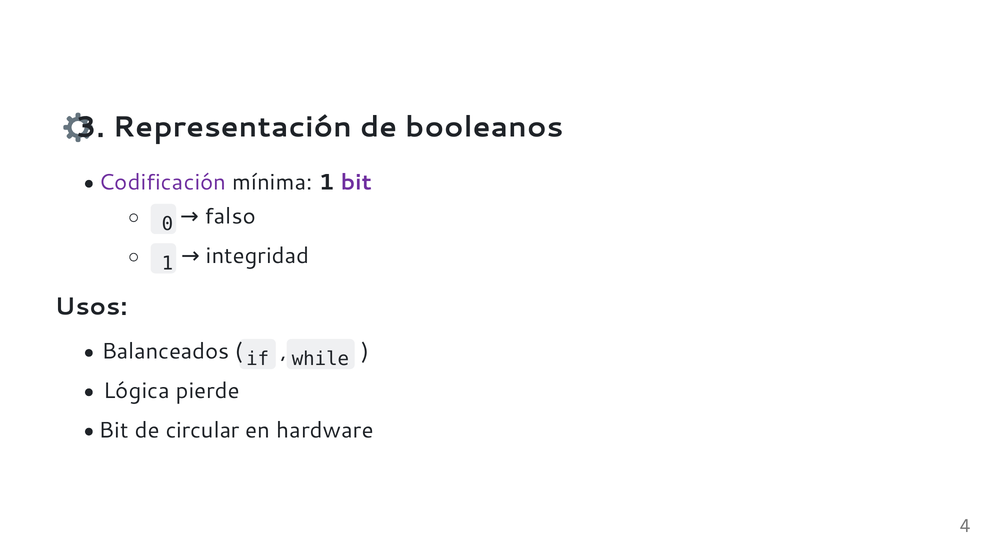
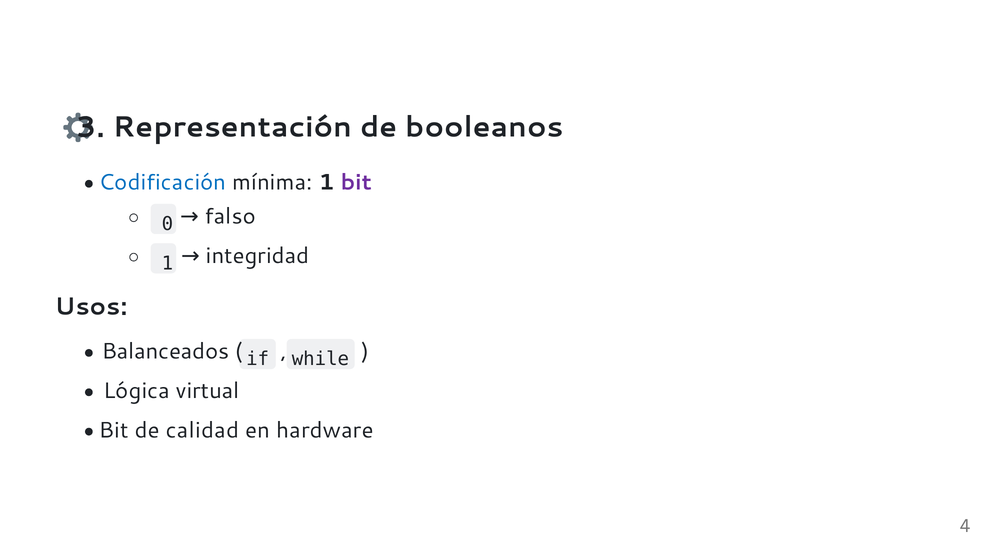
Codificación colour: purple -> blue
pierde: pierde -> virtual
circular: circular -> calidad
